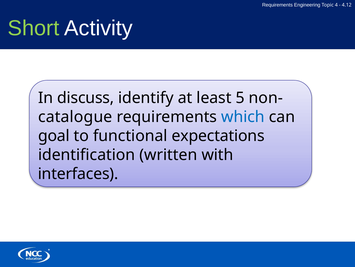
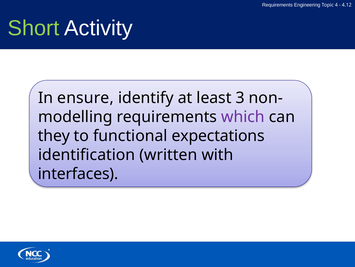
discuss: discuss -> ensure
5: 5 -> 3
catalogue: catalogue -> modelling
which colour: blue -> purple
goal: goal -> they
